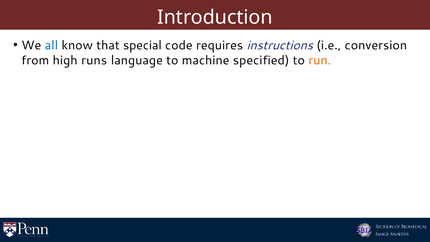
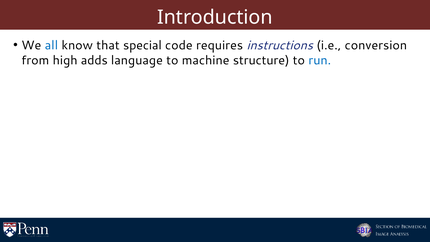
runs: runs -> adds
specified: specified -> structure
run colour: orange -> blue
